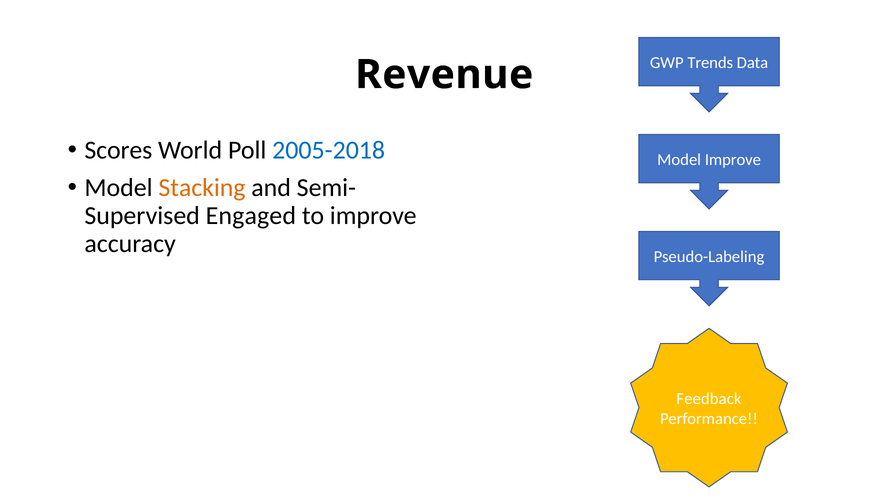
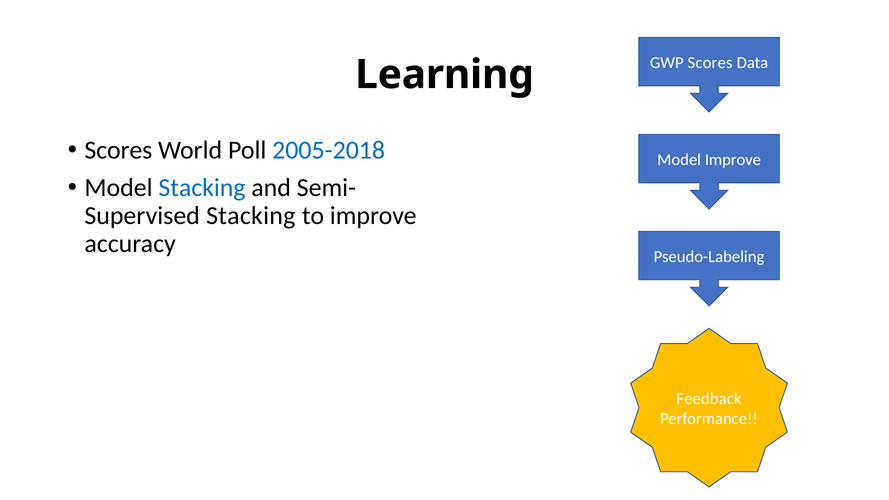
GWP Trends: Trends -> Scores
Revenue: Revenue -> Learning
Stacking at (202, 188) colour: orange -> blue
Engaged at (251, 216): Engaged -> Stacking
